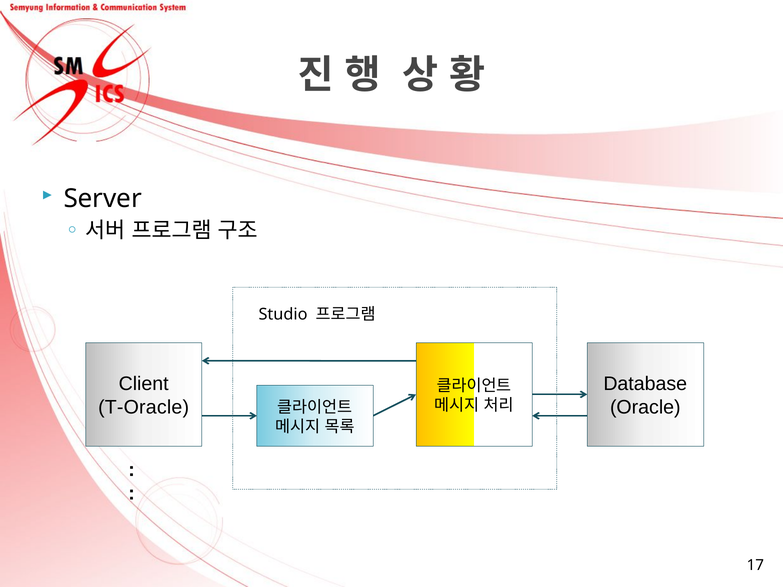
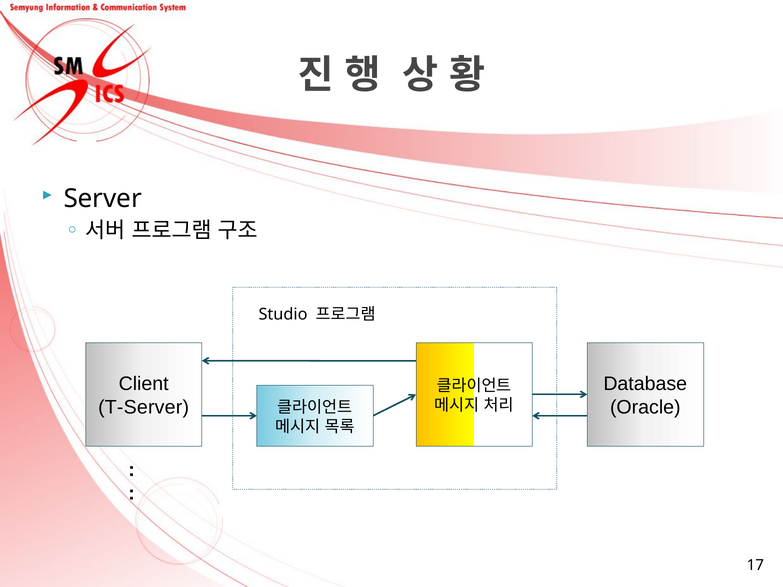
T-Oracle: T-Oracle -> T-Server
